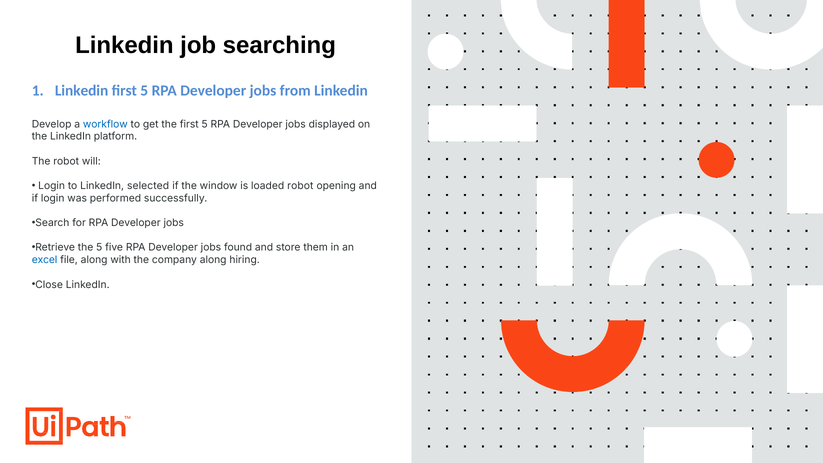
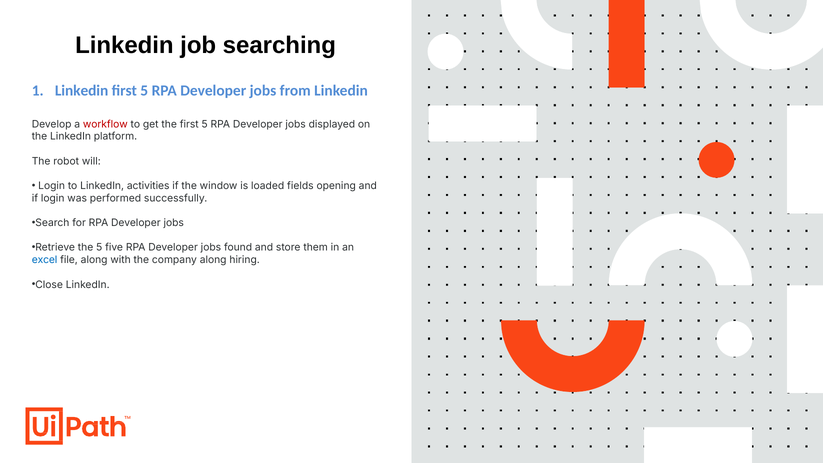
workflow colour: blue -> red
selected: selected -> activities
loaded robot: robot -> fields
